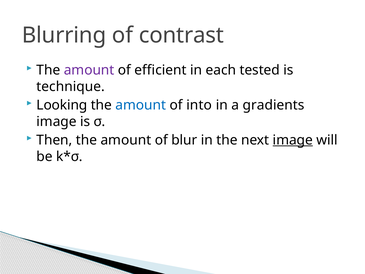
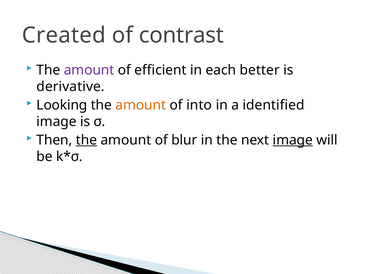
Blurring: Blurring -> Created
tested: tested -> better
technique: technique -> derivative
amount at (141, 105) colour: blue -> orange
gradients: gradients -> identified
the at (86, 140) underline: none -> present
